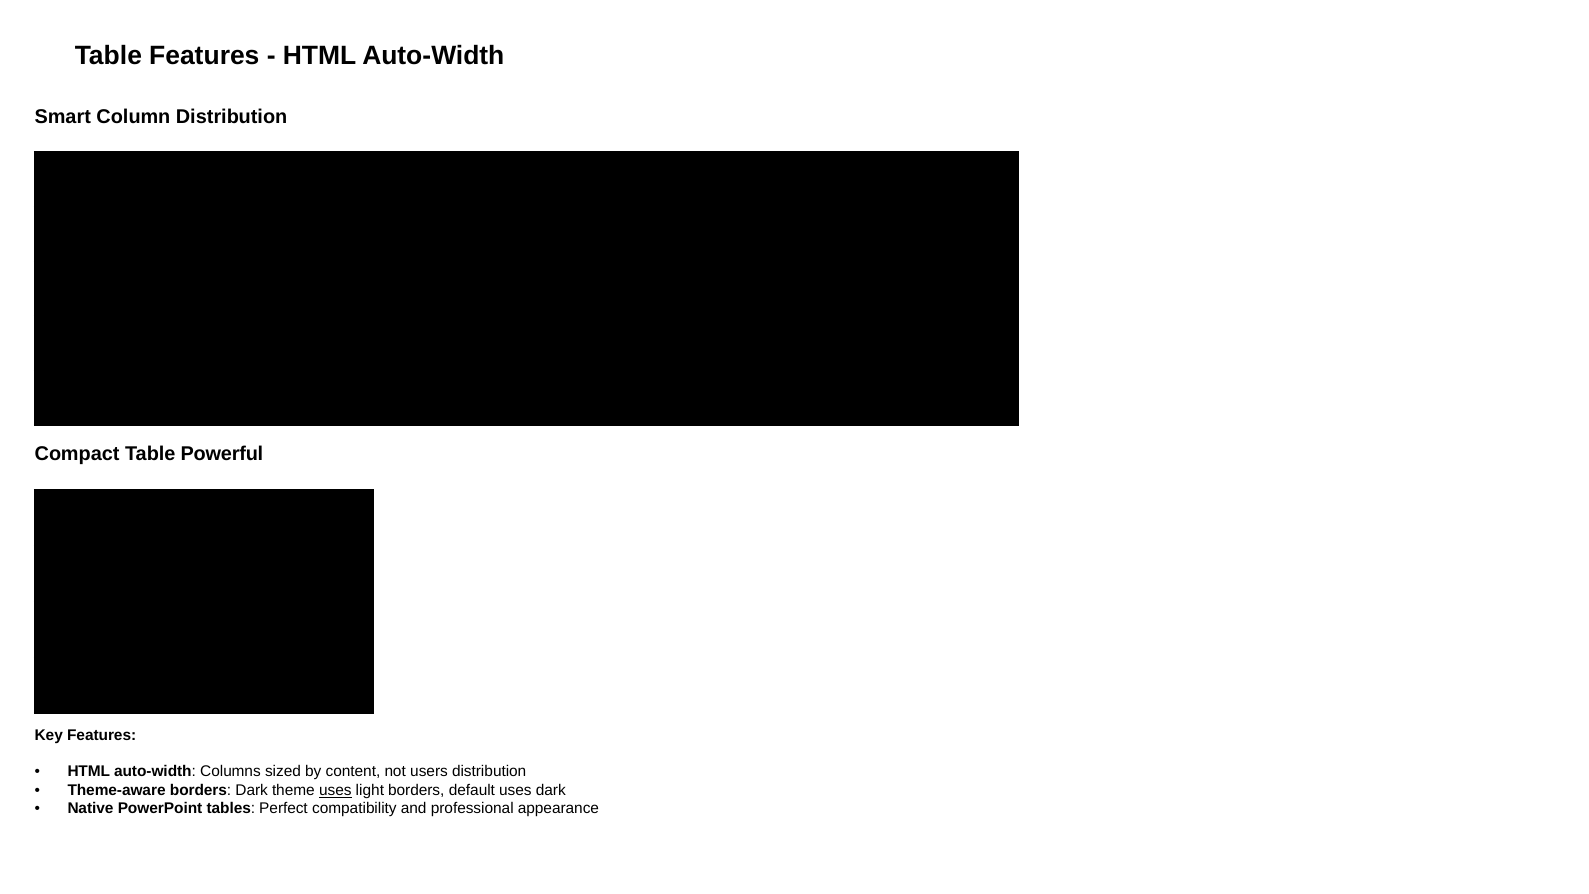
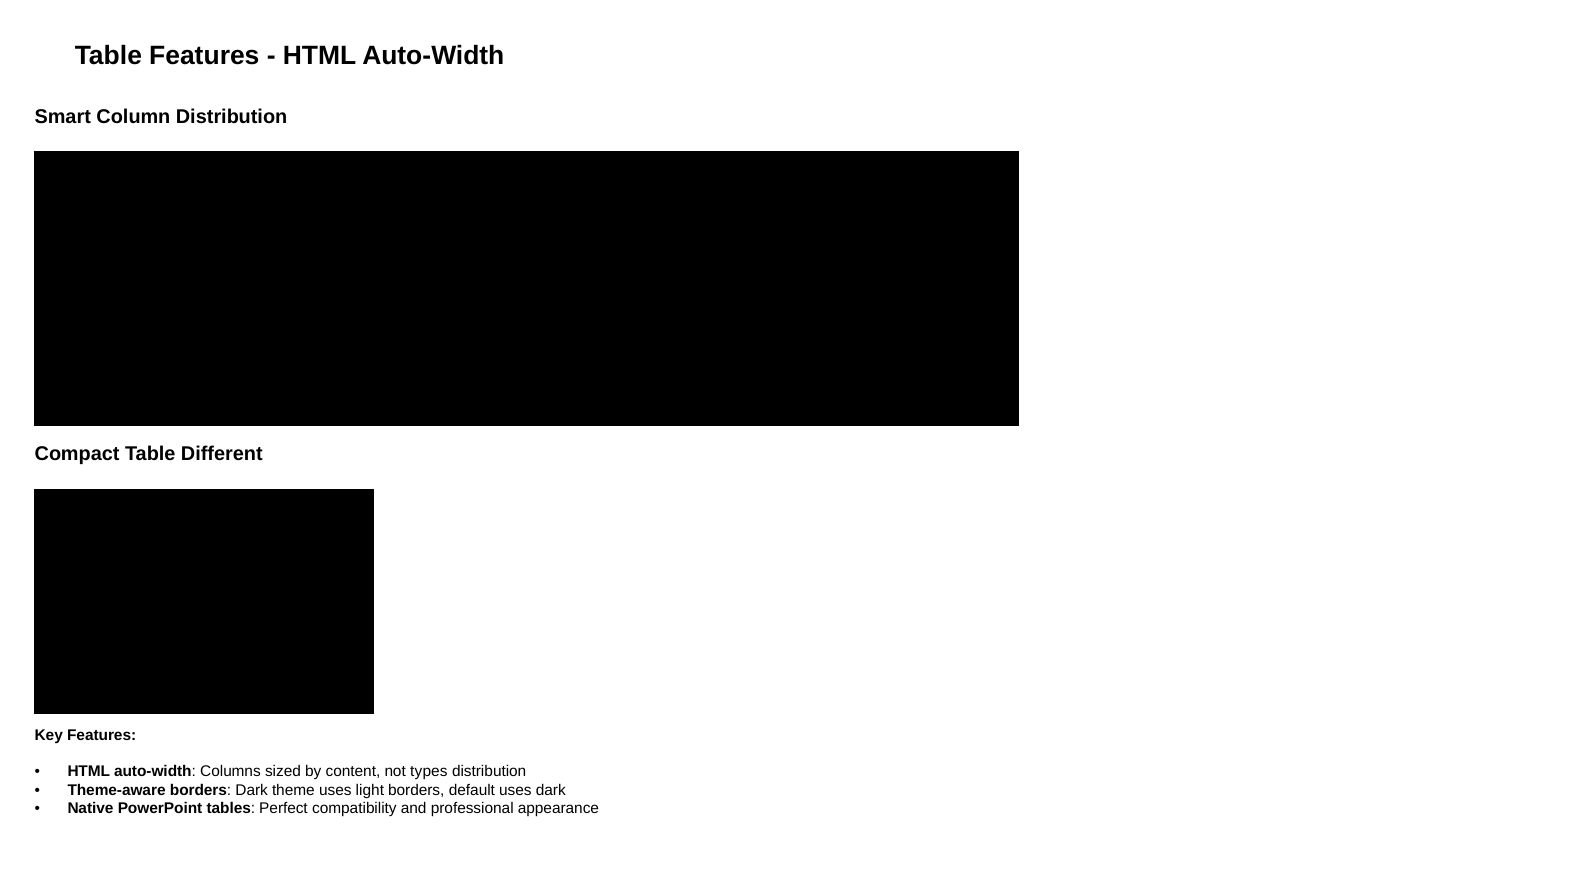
Powerful: Powerful -> Different
users: users -> types
uses at (335, 790) underline: present -> none
